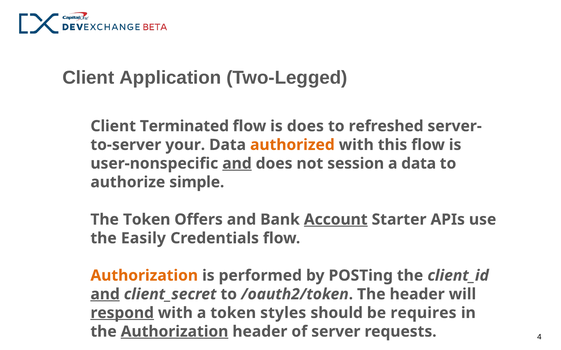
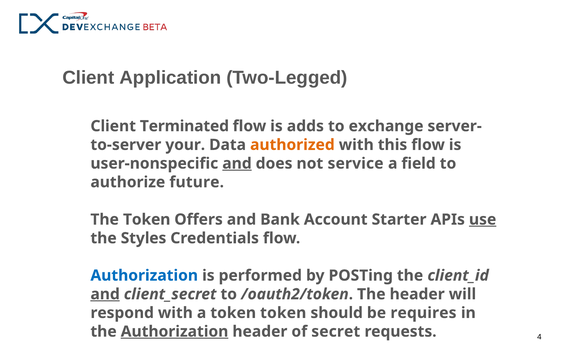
is does: does -> adds
refreshed: refreshed -> exchange
session: session -> service
a data: data -> field
simple: simple -> future
Account underline: present -> none
use underline: none -> present
Easily: Easily -> Styles
Authorization at (144, 276) colour: orange -> blue
respond underline: present -> none
token styles: styles -> token
server: server -> secret
